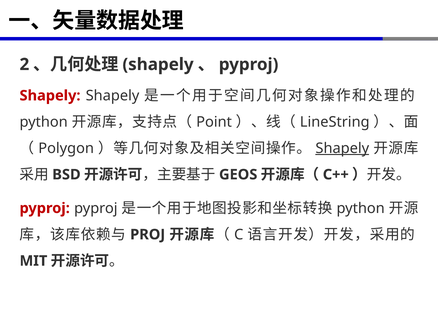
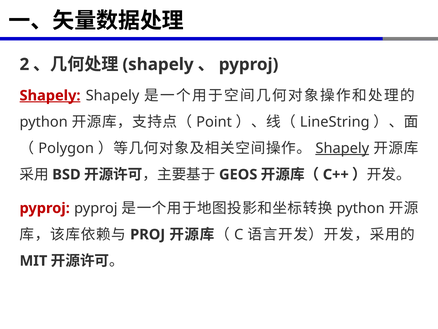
Shapely at (50, 95) underline: none -> present
